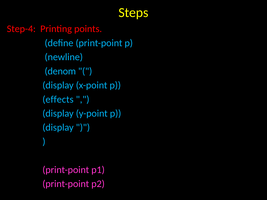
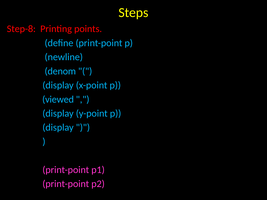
Step-4: Step-4 -> Step-8
effects: effects -> viewed
